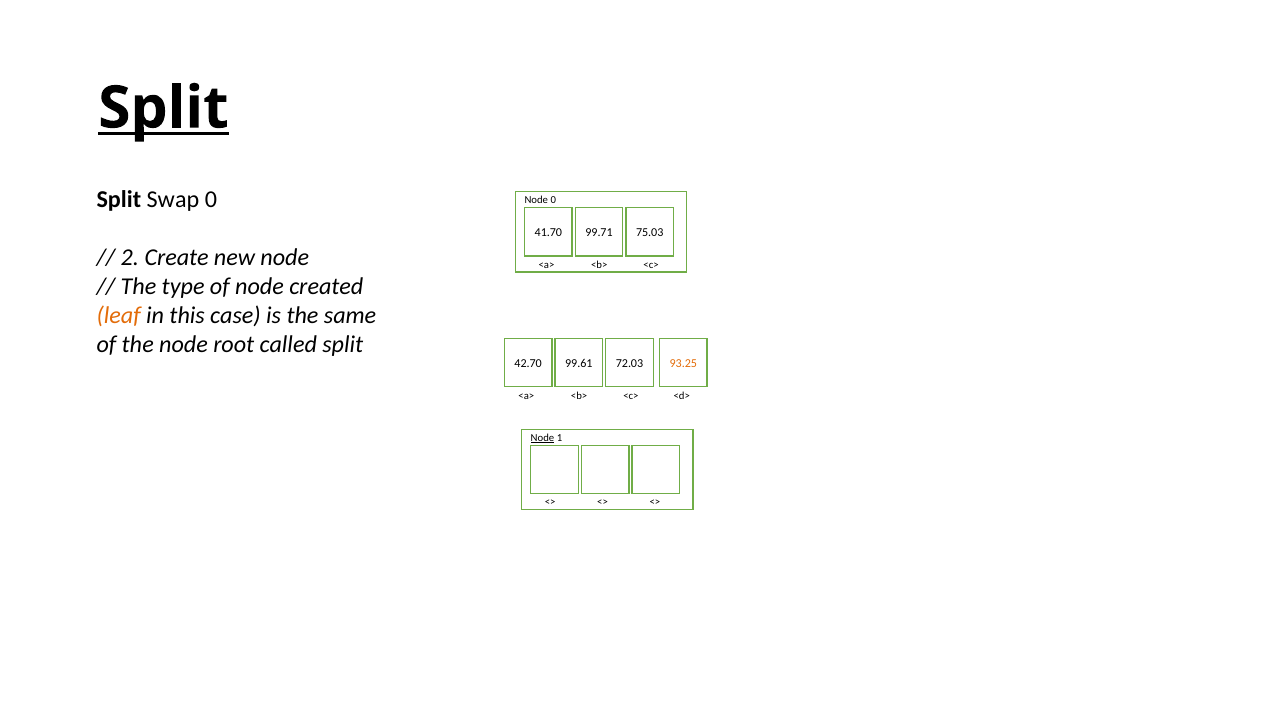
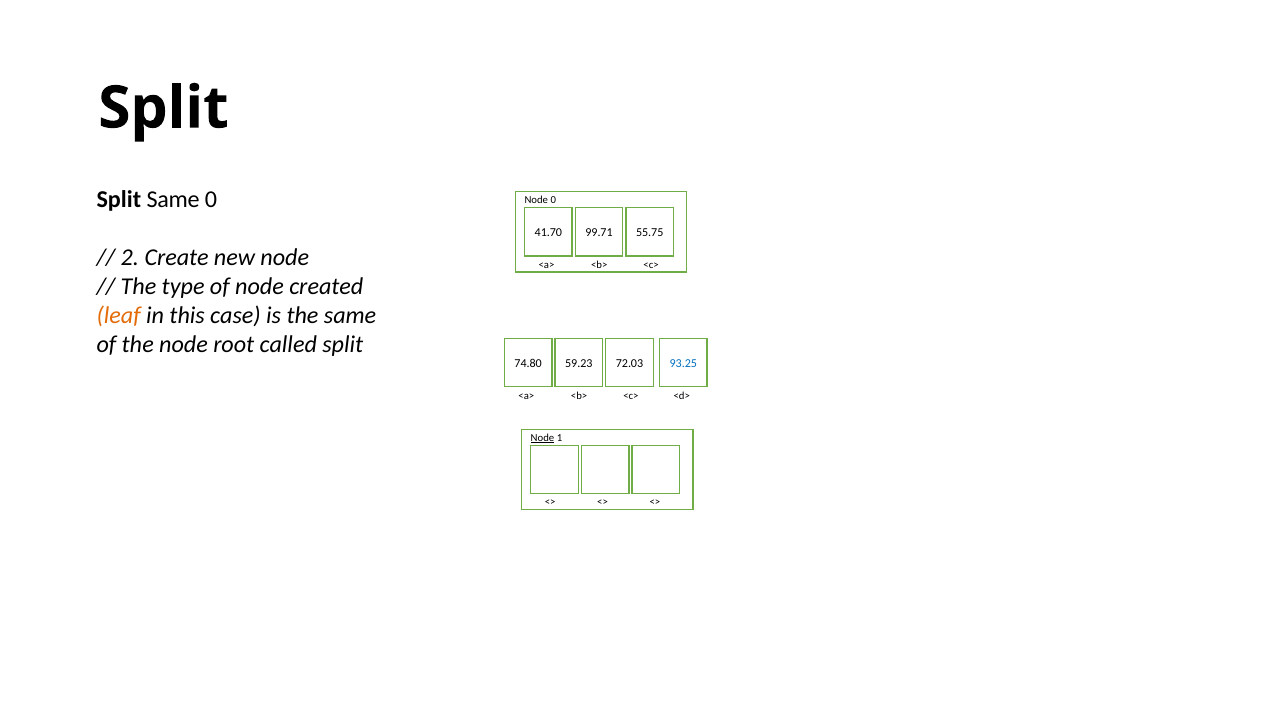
Split at (163, 108) underline: present -> none
Split Swap: Swap -> Same
75.03: 75.03 -> 55.75
42.70: 42.70 -> 74.80
99.61: 99.61 -> 59.23
93.25 colour: orange -> blue
